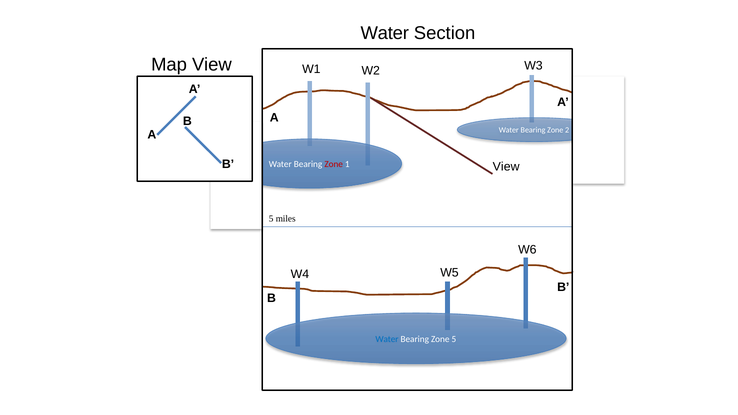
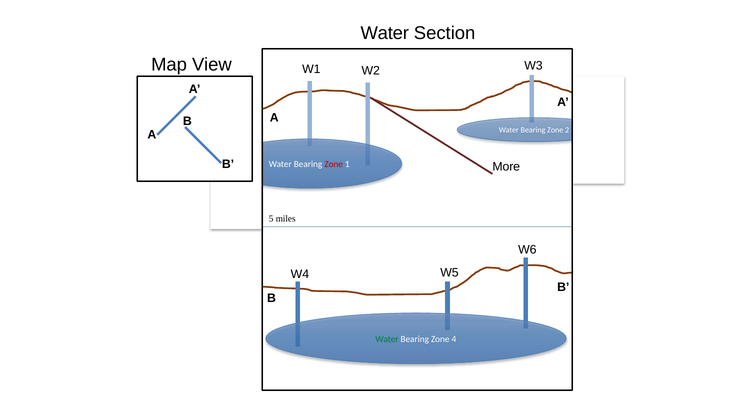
1 View: View -> More
Water at (387, 339) colour: blue -> green
Zone 5: 5 -> 4
